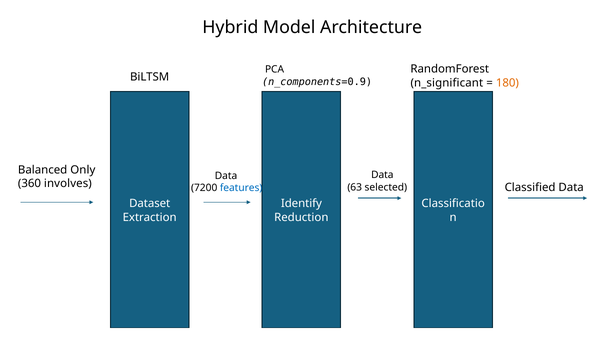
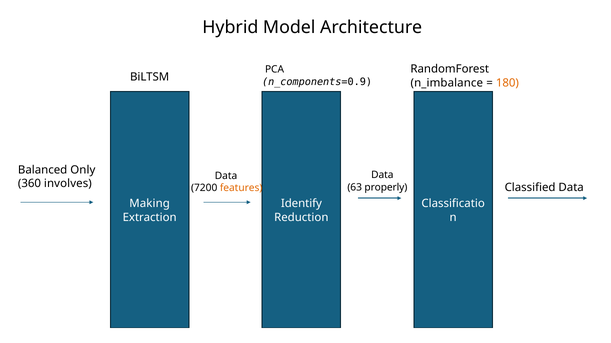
n_significant: n_significant -> n_imbalance
selected: selected -> properly
features colour: blue -> orange
Dataset: Dataset -> Making
